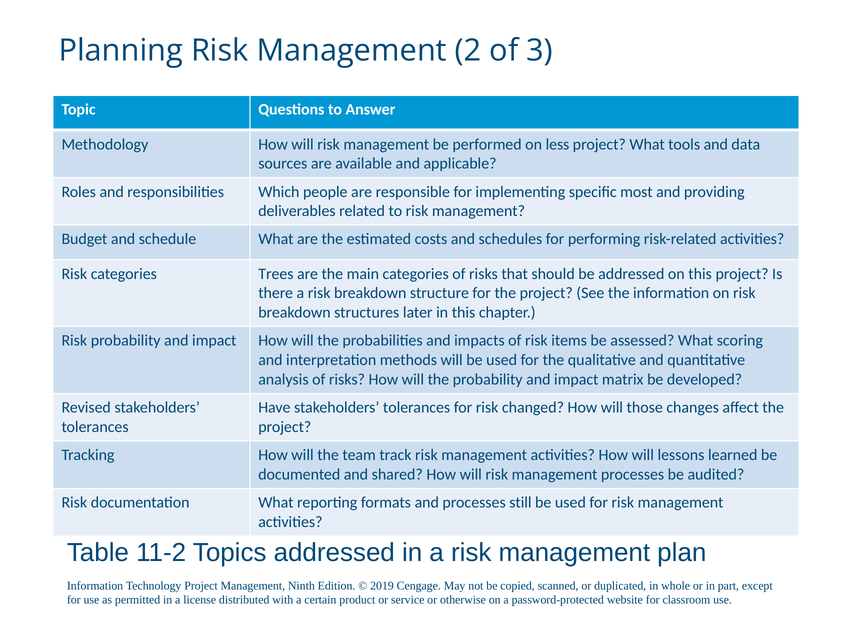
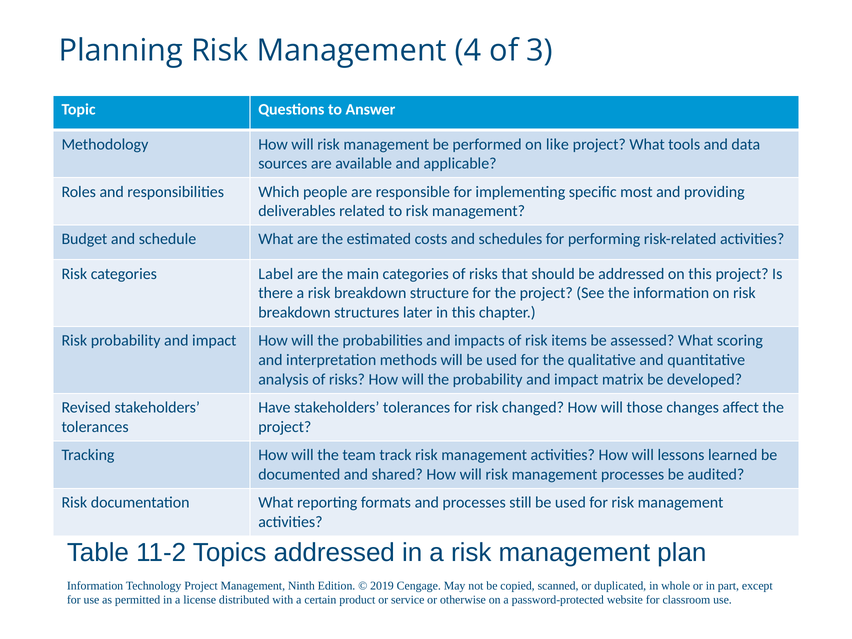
2: 2 -> 4
less: less -> like
Trees: Trees -> Label
